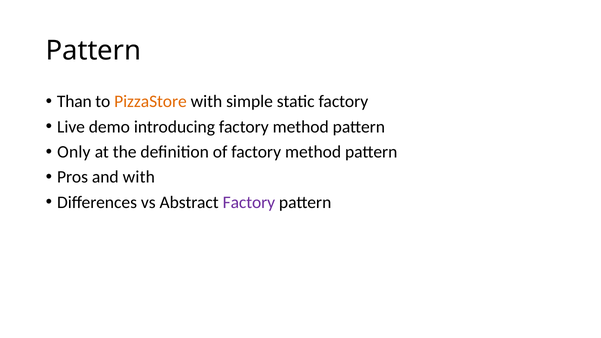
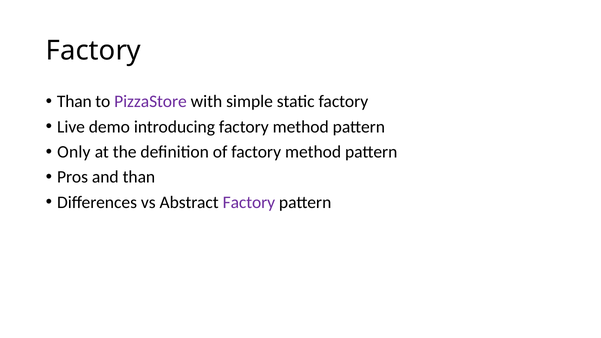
Pattern at (93, 50): Pattern -> Factory
PizzaStore colour: orange -> purple
and with: with -> than
